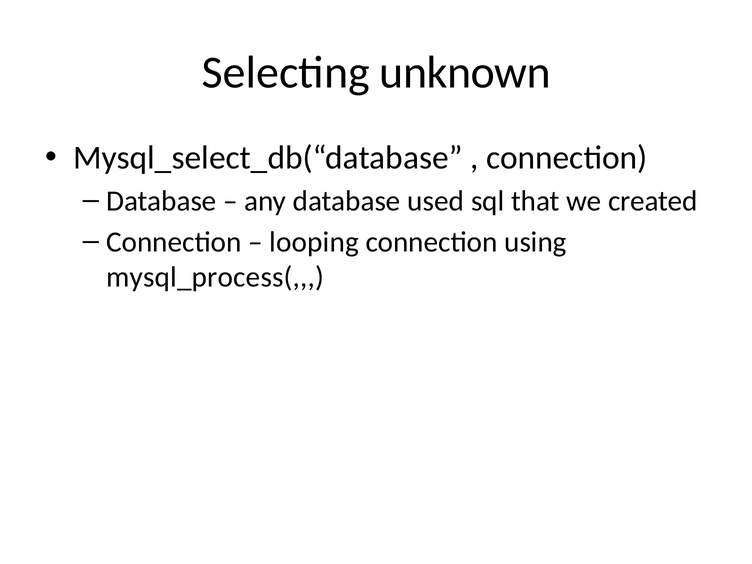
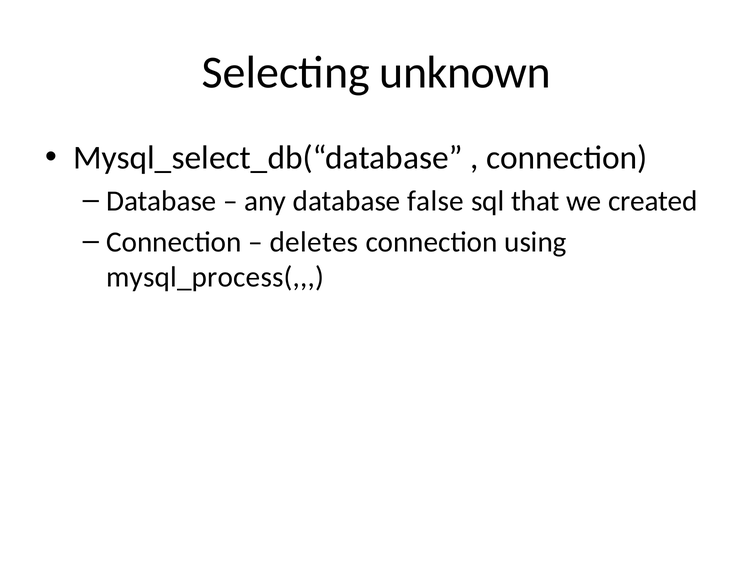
used: used -> false
looping: looping -> deletes
